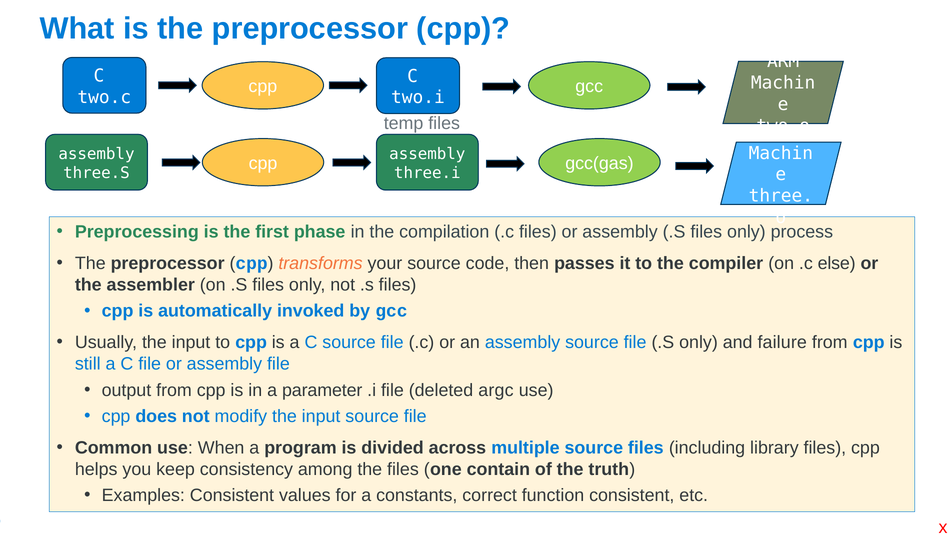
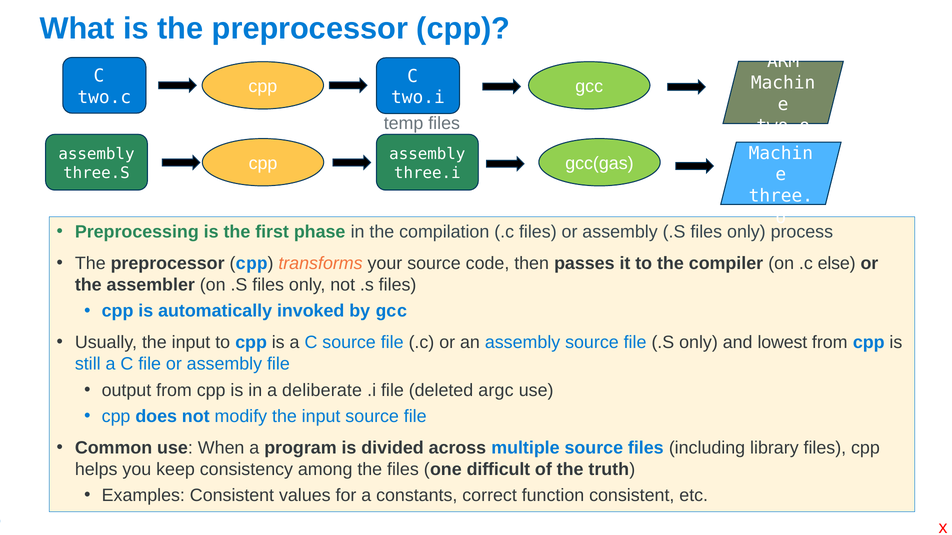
failure: failure -> lowest
parameter: parameter -> deliberate
contain: contain -> difficult
